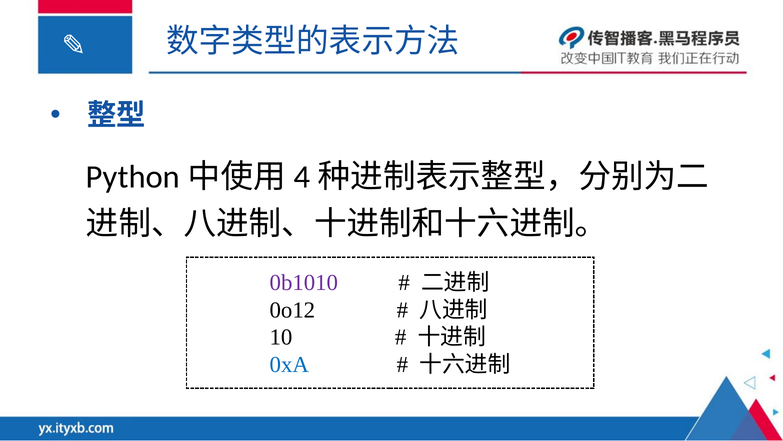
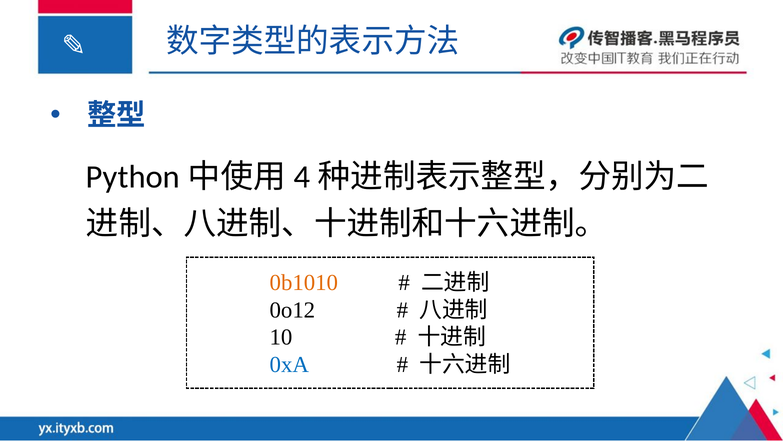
0b1010 colour: purple -> orange
